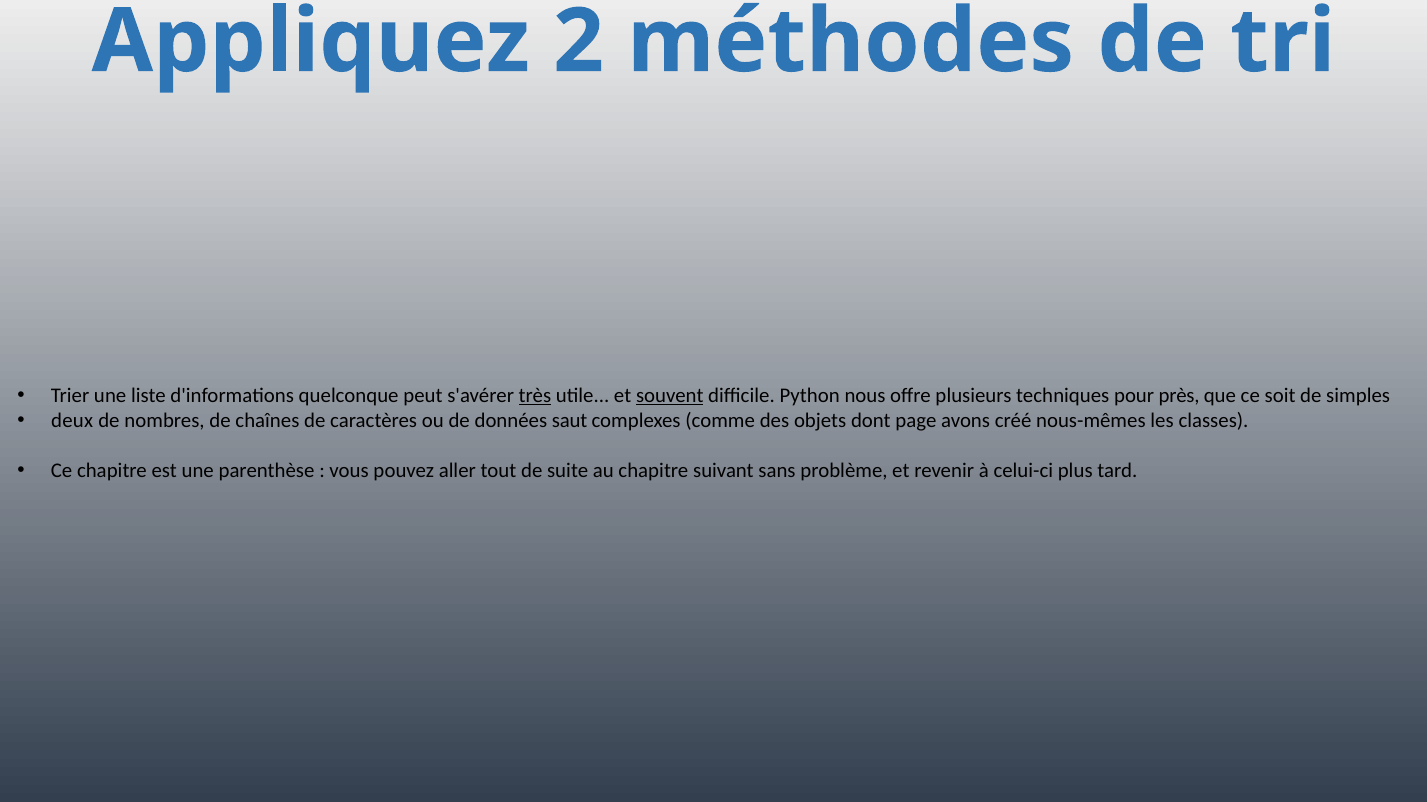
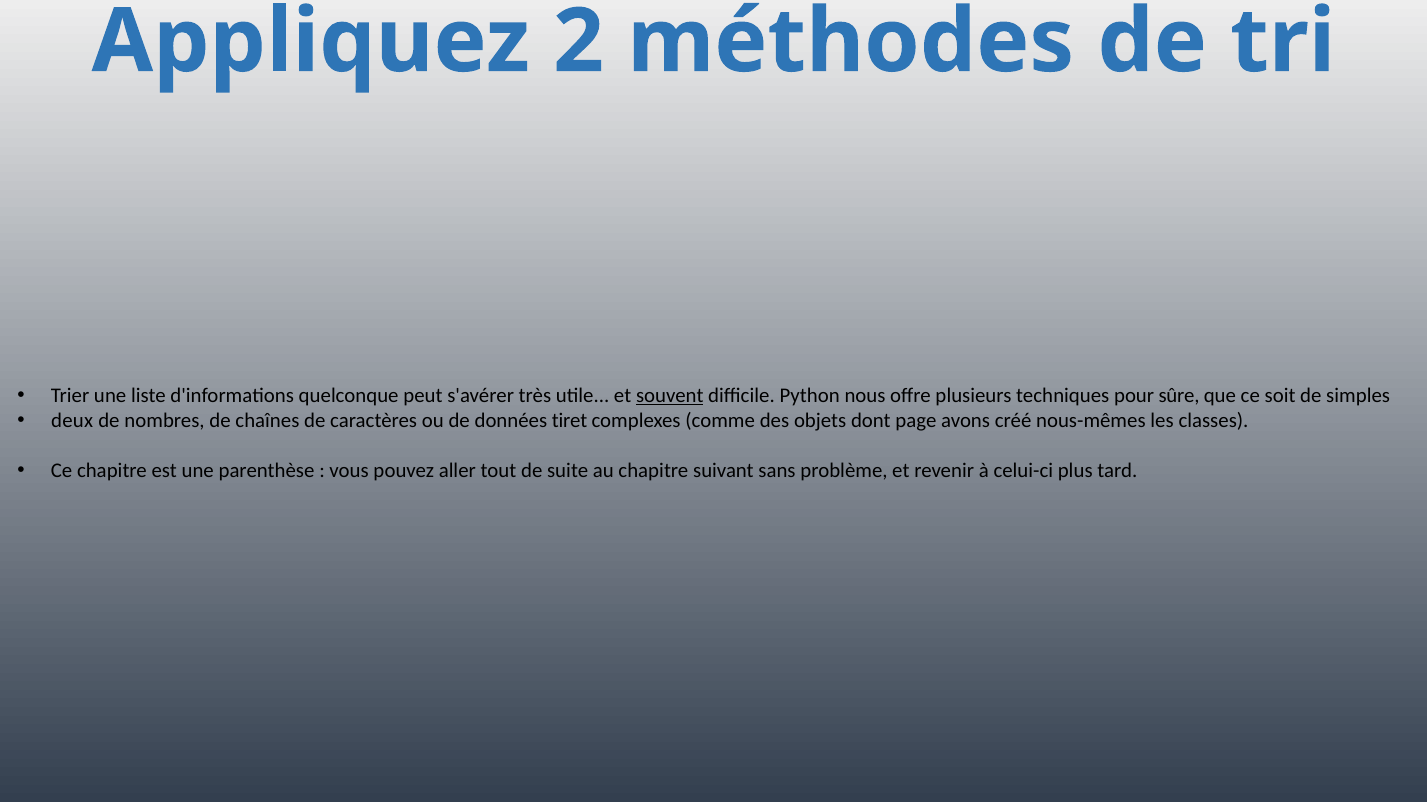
très underline: present -> none
près: près -> sûre
saut: saut -> tiret
